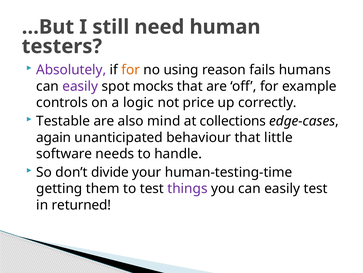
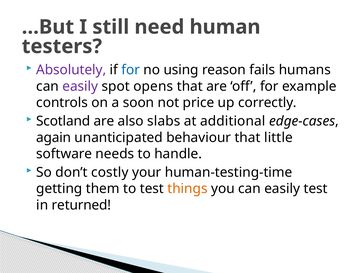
for at (131, 70) colour: orange -> blue
mocks: mocks -> opens
logic: logic -> soon
Testable: Testable -> Scotland
mind: mind -> slabs
collections: collections -> additional
divide: divide -> costly
things colour: purple -> orange
